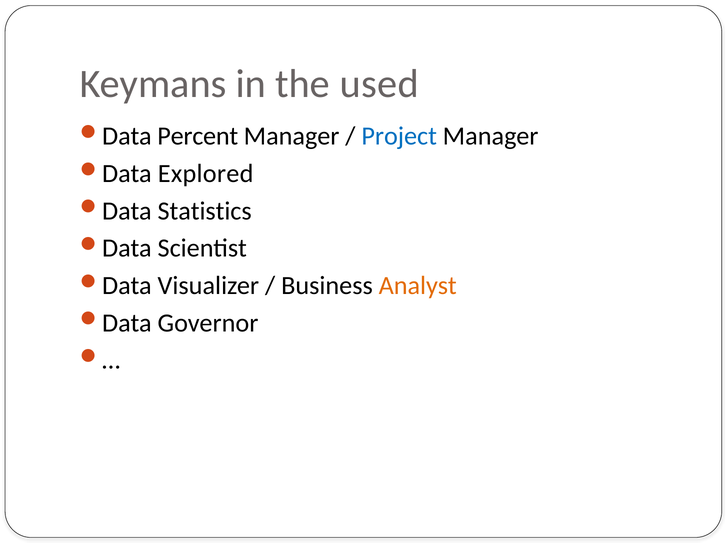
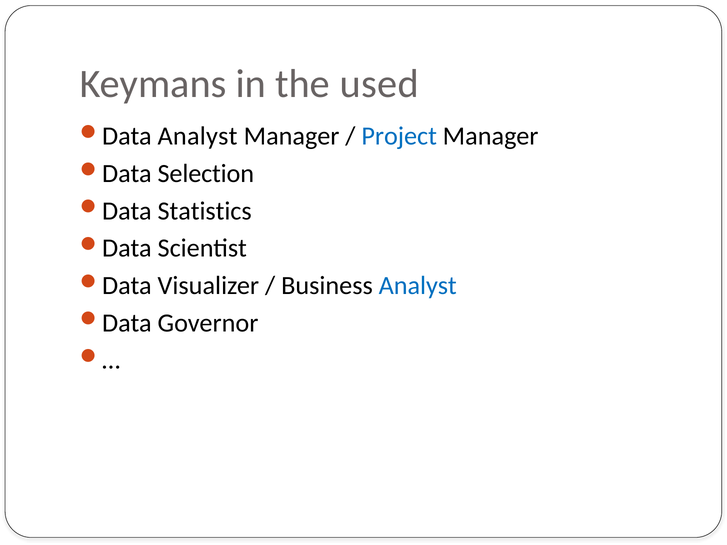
Percent at (198, 136): Percent -> Analyst
Explored: Explored -> Selection
Analyst at (418, 286) colour: orange -> blue
